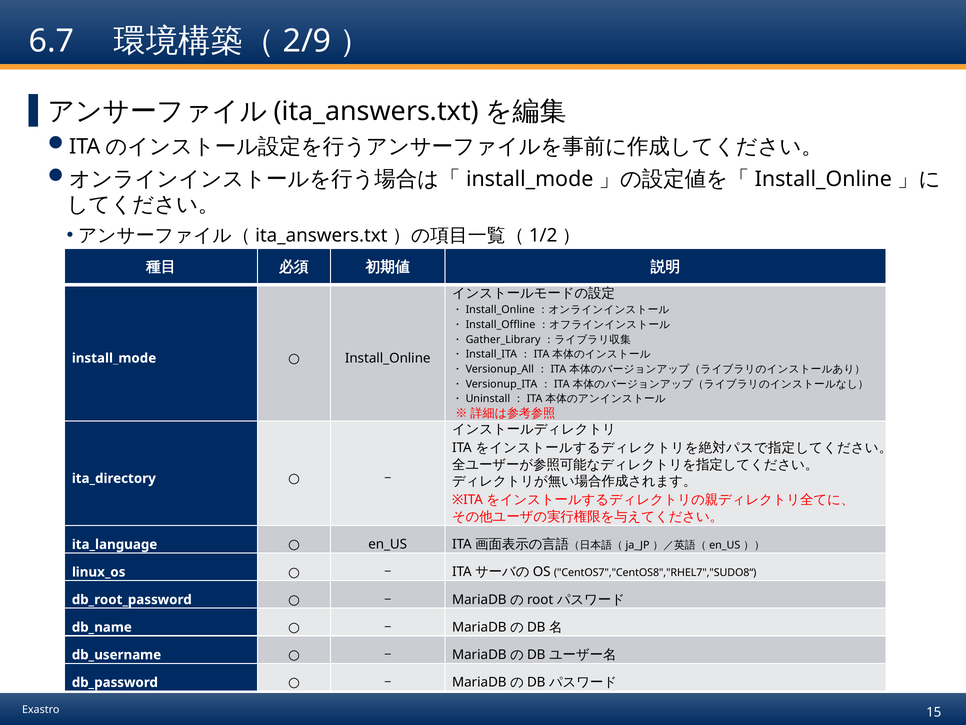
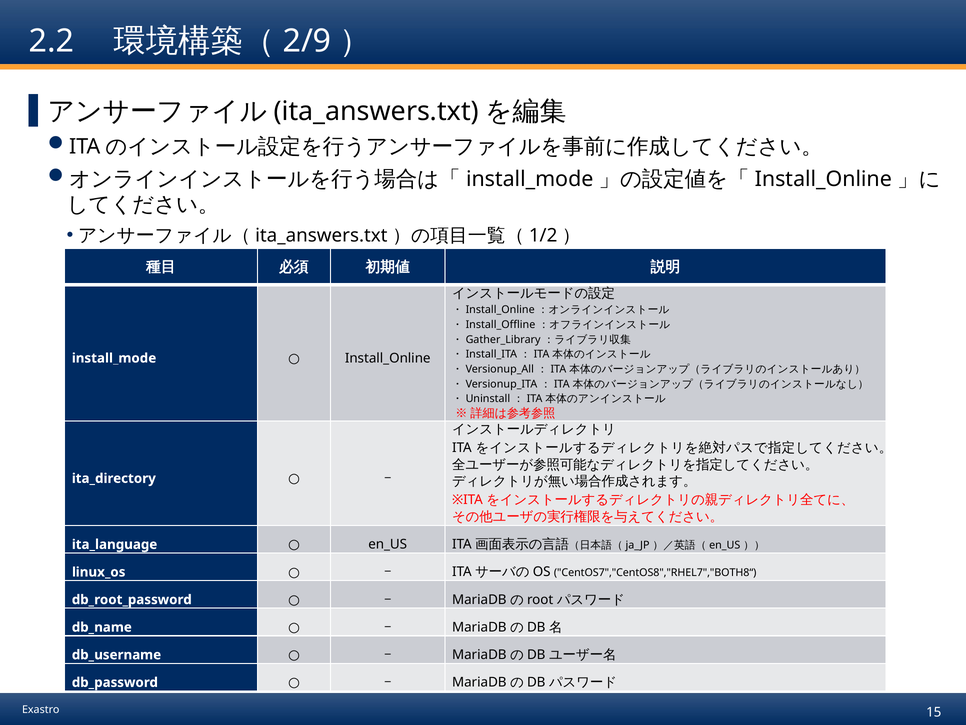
6.7: 6.7 -> 2.2
CentOS7","CentOS8","RHEL7","SUDO8“: CentOS7","CentOS8","RHEL7","SUDO8“ -> CentOS7","CentOS8","RHEL7","BOTH8“
